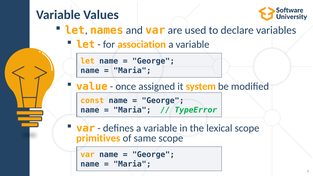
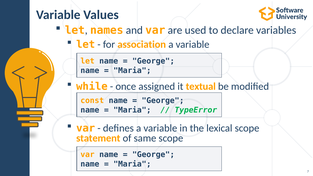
value: value -> while
system: system -> textual
primitives: primitives -> statement
